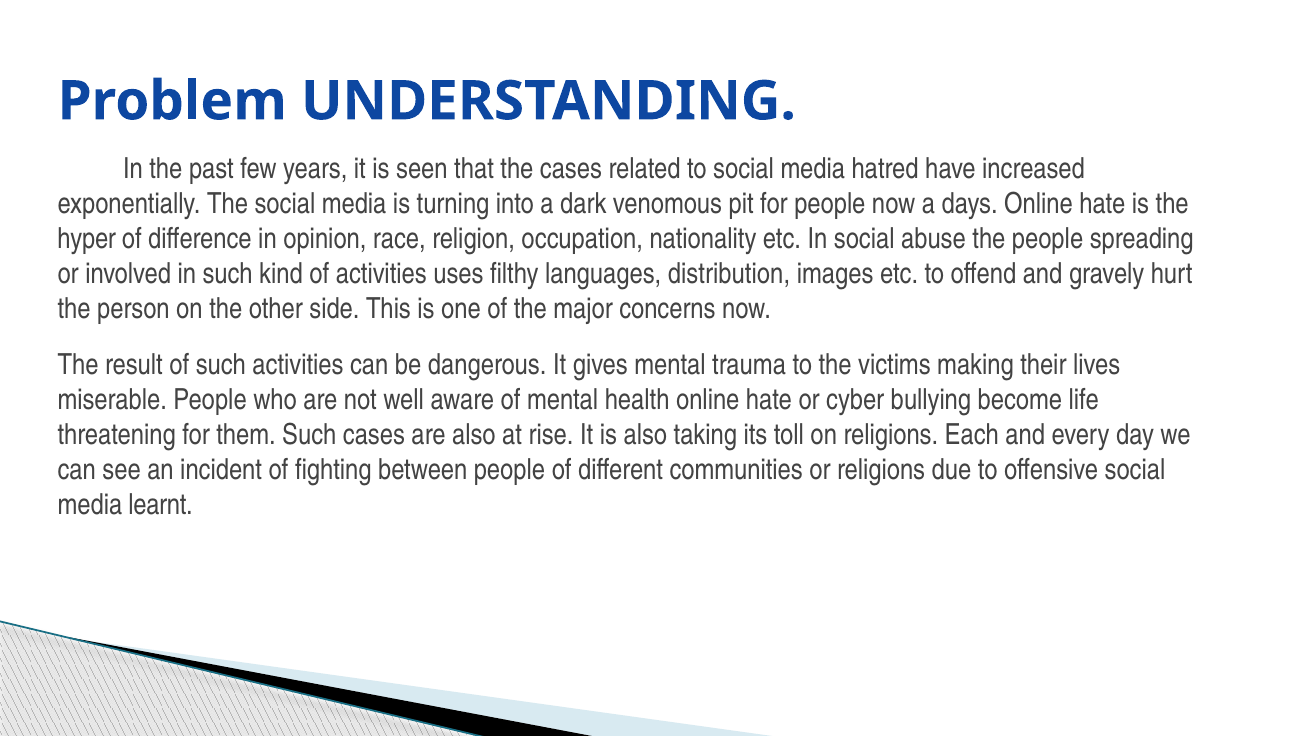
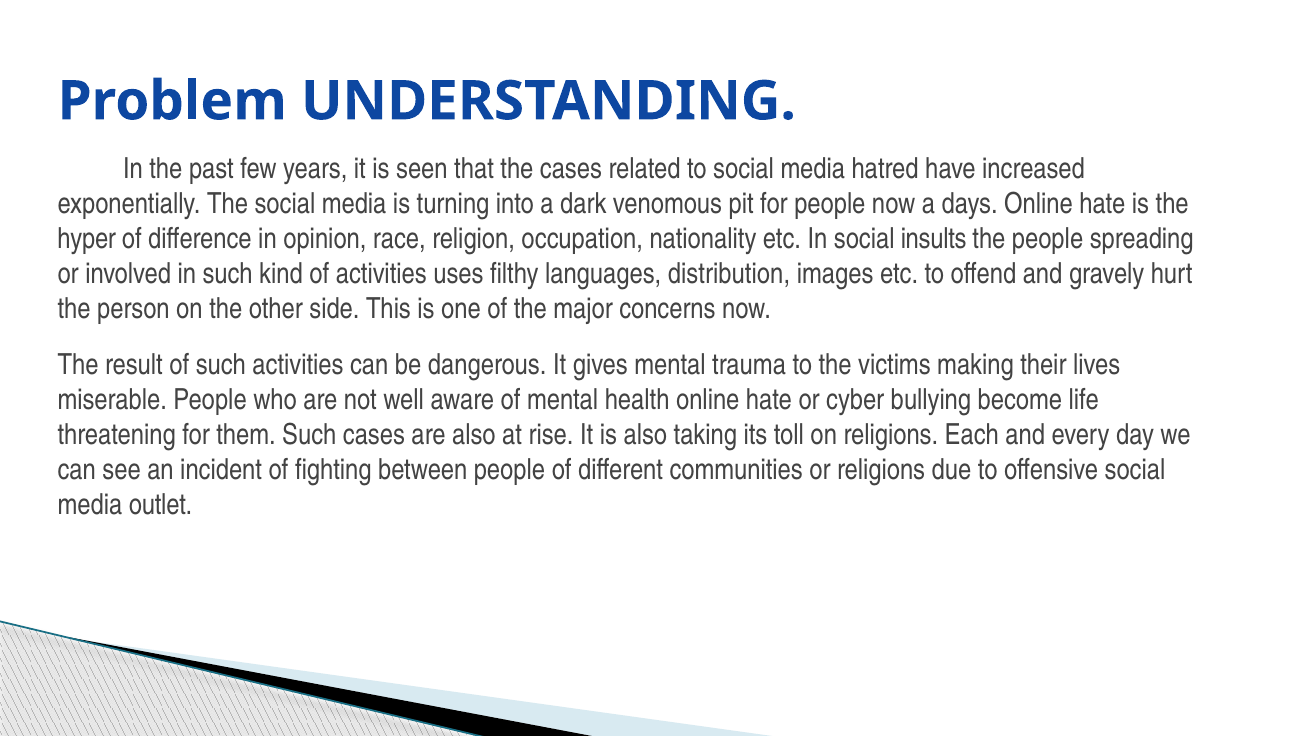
abuse: abuse -> insults
learnt: learnt -> outlet
